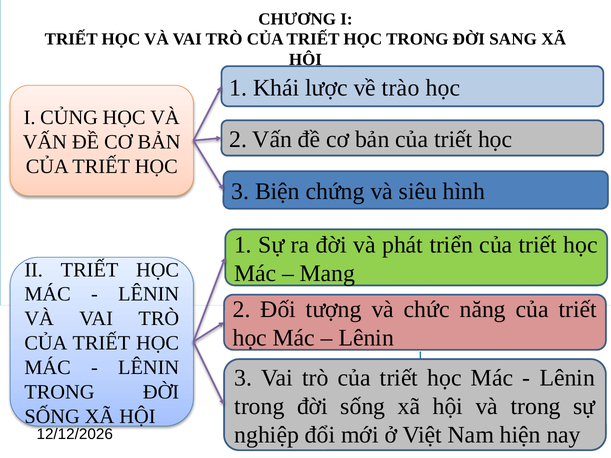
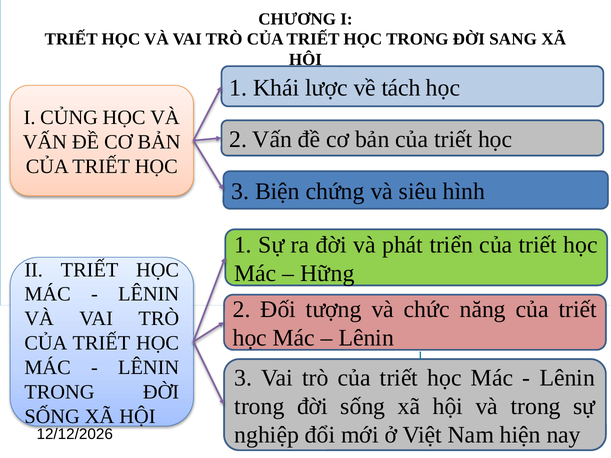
trào: trào -> tách
Mang: Mang -> Hững
